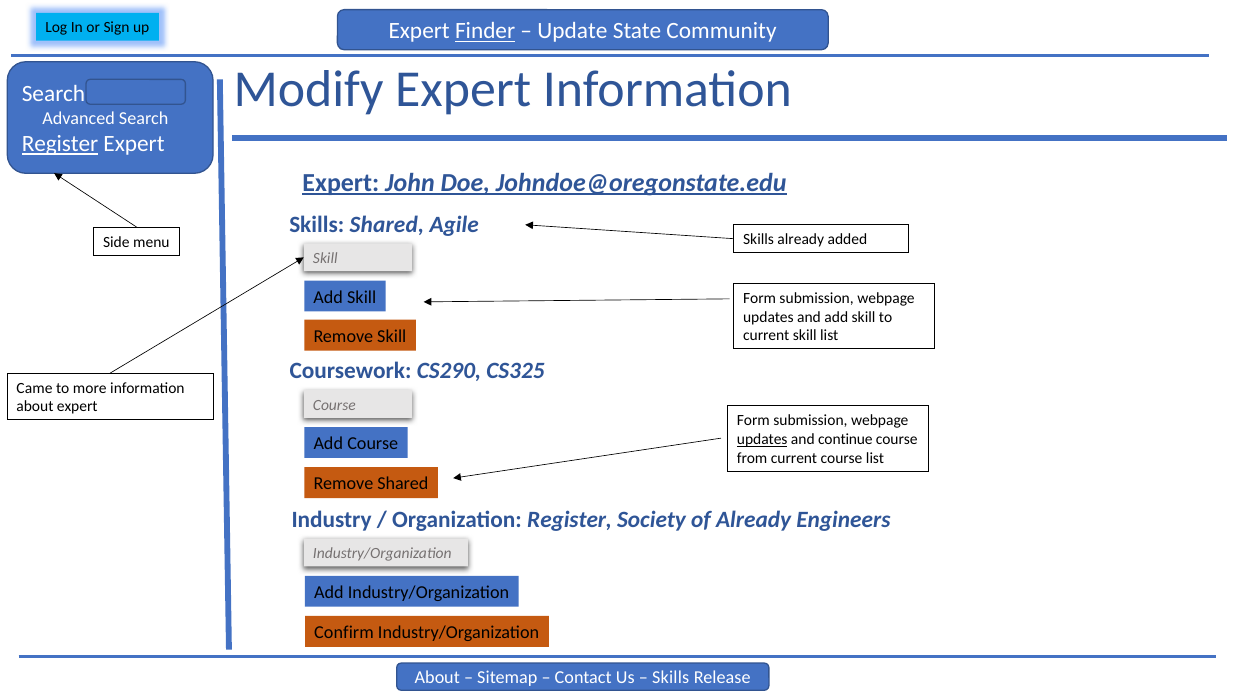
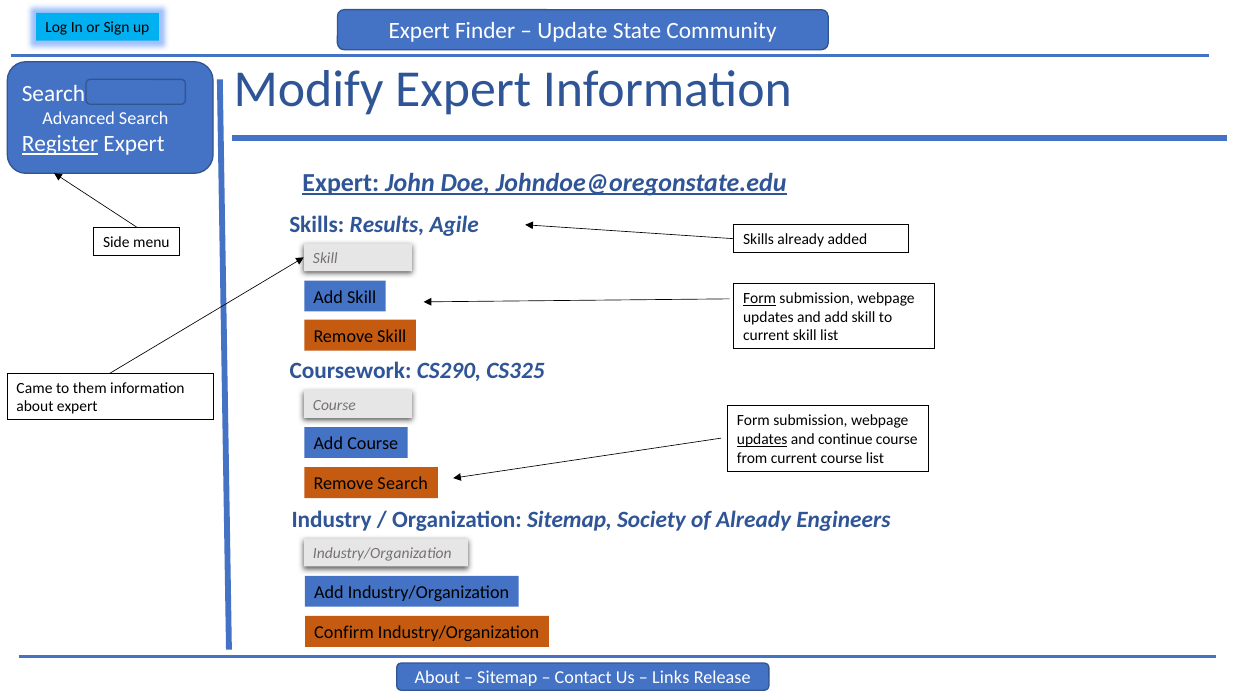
Finder underline: present -> none
Skills Shared: Shared -> Results
Form at (760, 298) underline: none -> present
more: more -> them
Remove Shared: Shared -> Search
Organization Register: Register -> Sitemap
Skills at (671, 678): Skills -> Links
